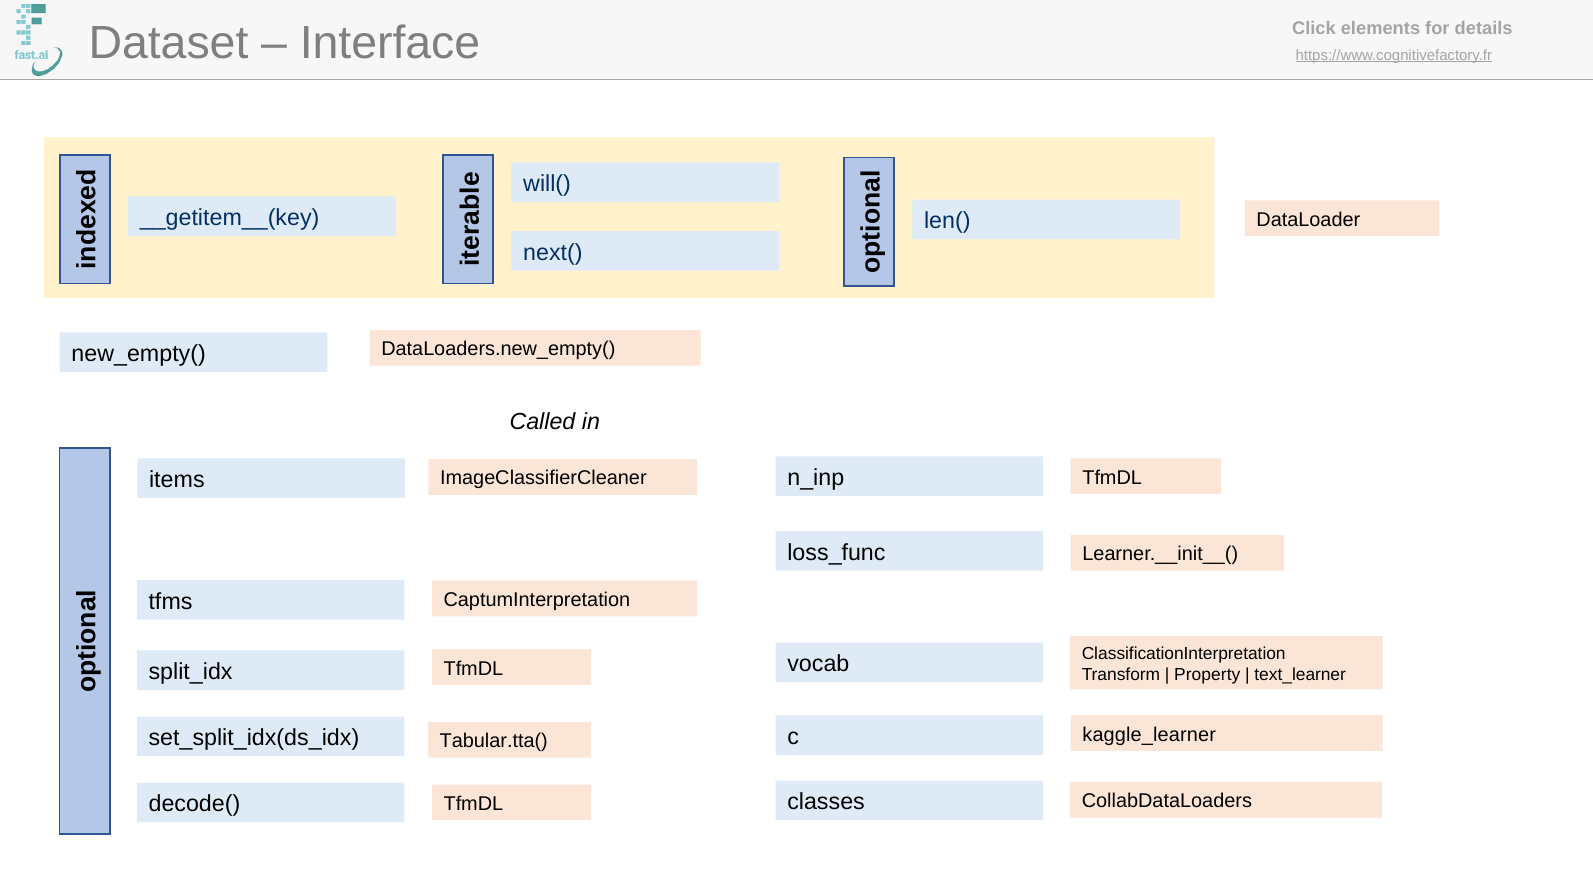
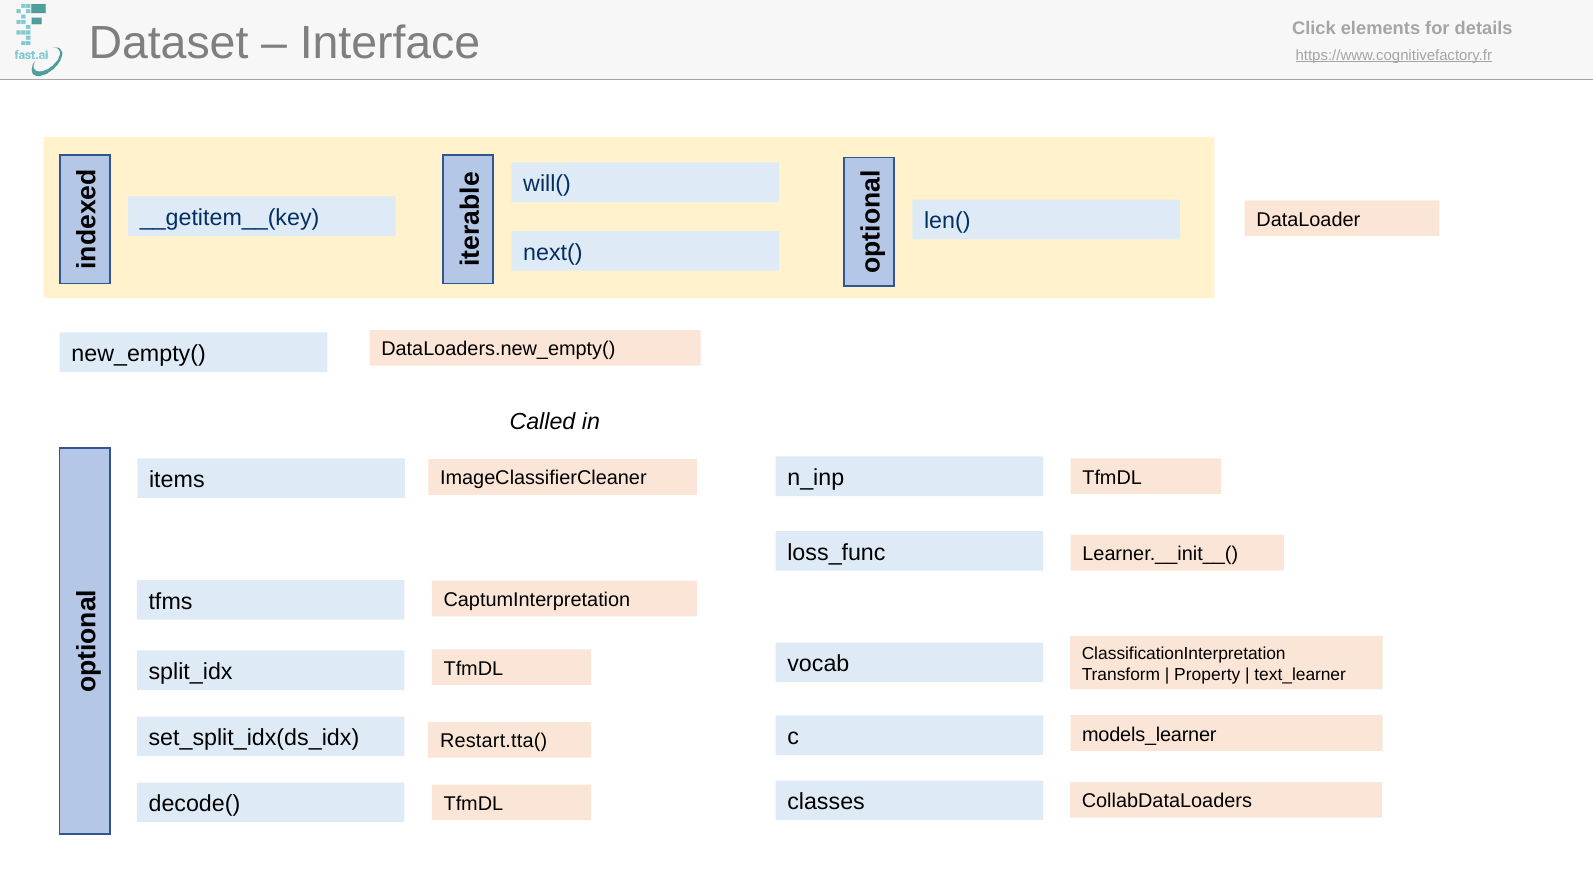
kaggle_learner: kaggle_learner -> models_learner
Tabular.tta(: Tabular.tta( -> Restart.tta(
